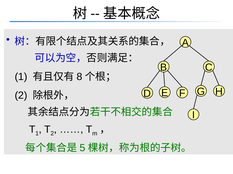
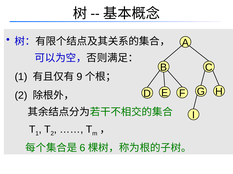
8: 8 -> 9
5: 5 -> 6
